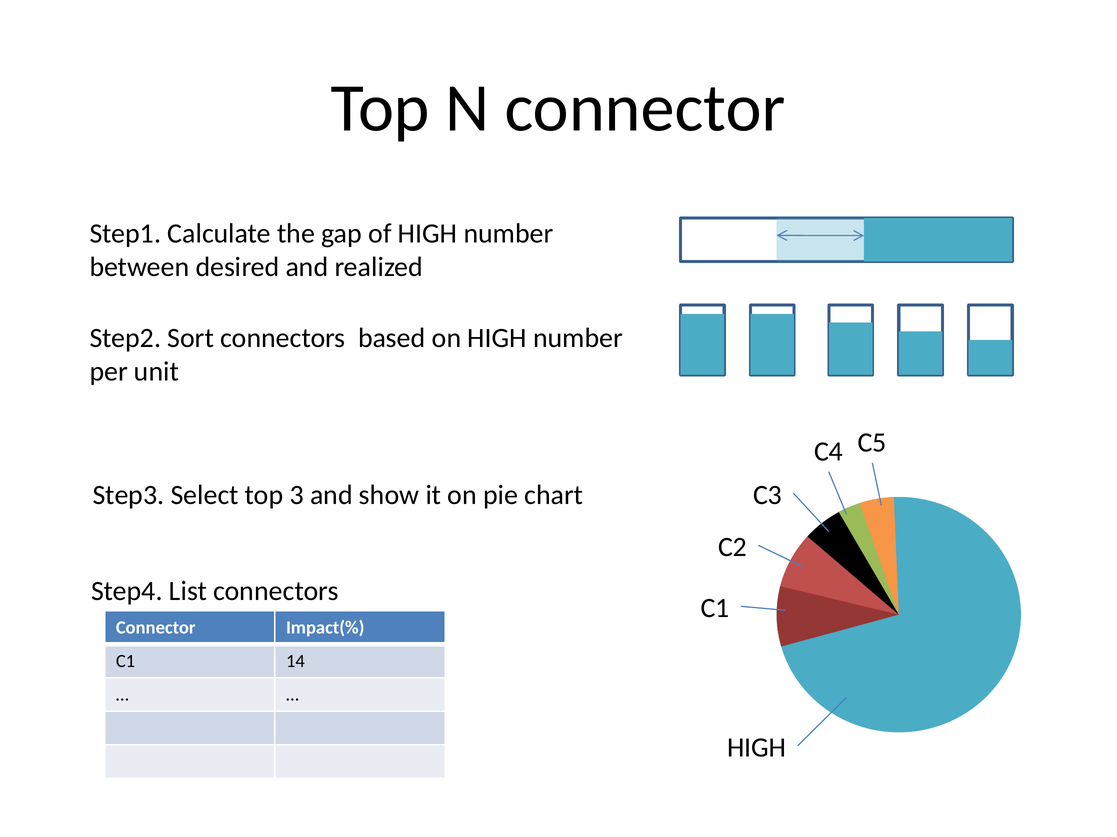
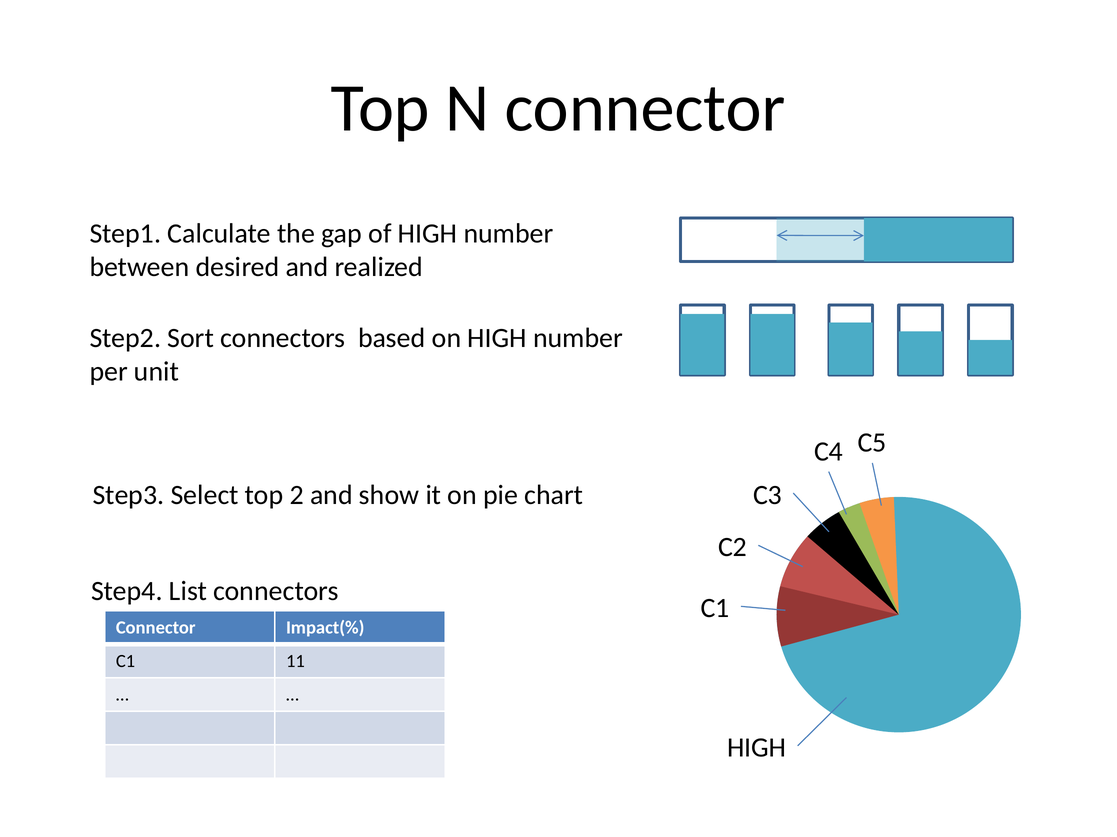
3: 3 -> 2
14: 14 -> 11
